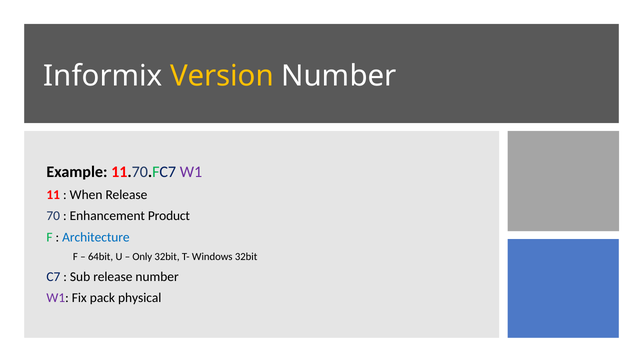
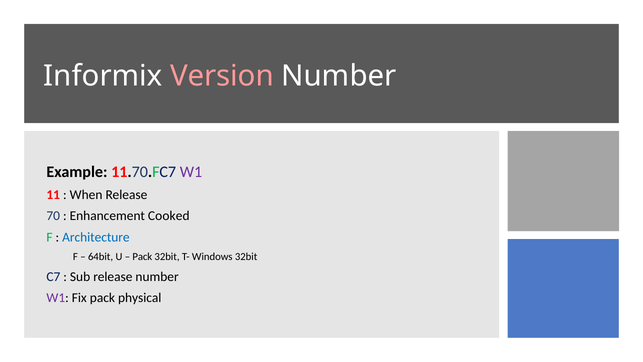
Version colour: yellow -> pink
Product: Product -> Cooked
Only at (142, 257): Only -> Pack
